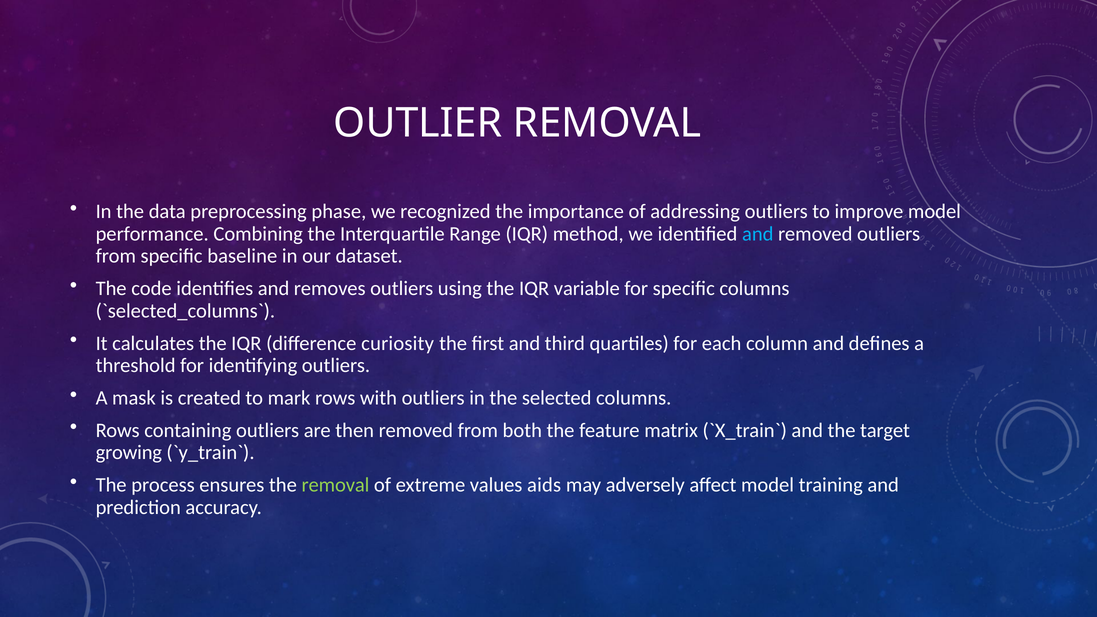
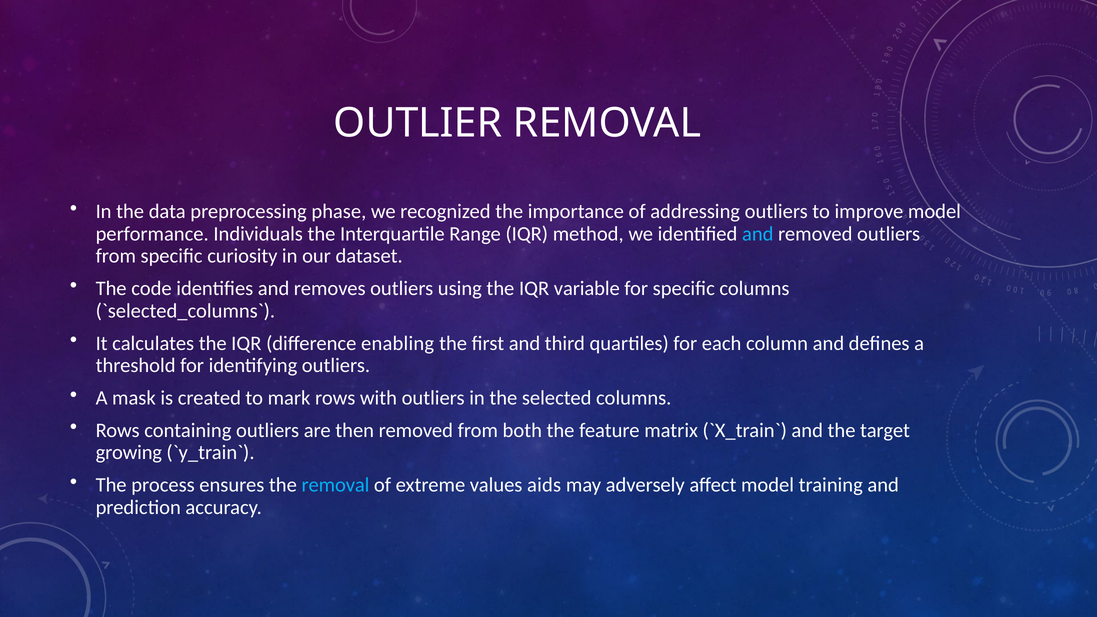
Combining: Combining -> Individuals
baseline: baseline -> curiosity
curiosity: curiosity -> enabling
removal at (335, 485) colour: light green -> light blue
